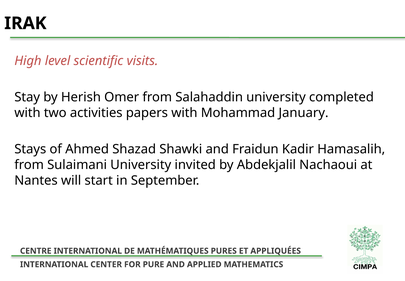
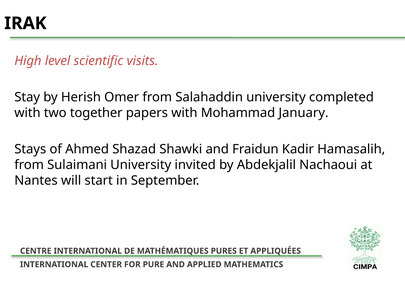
activities: activities -> together
